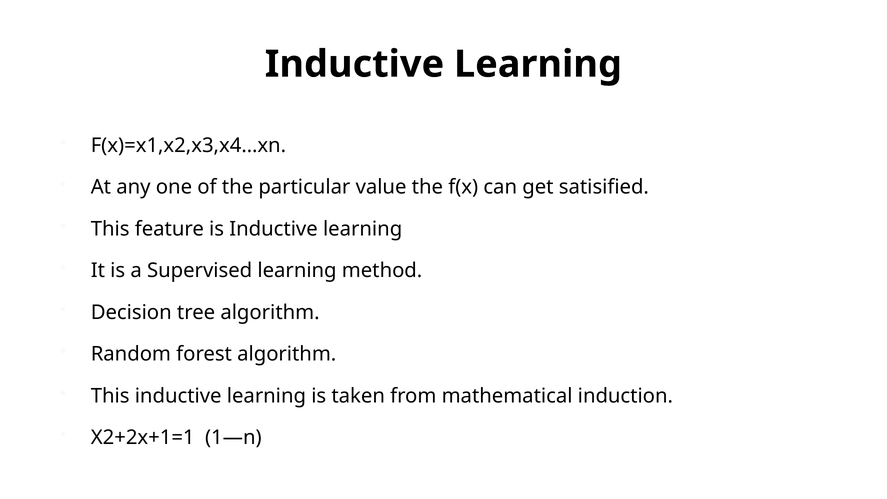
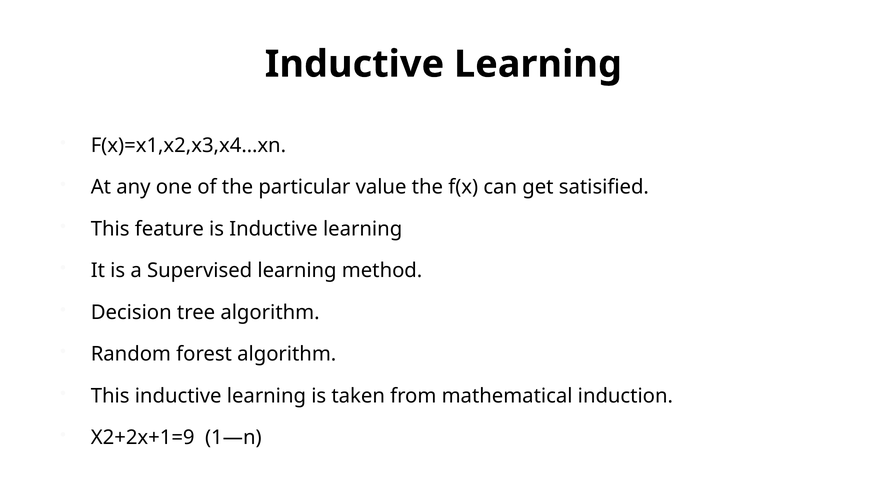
X2+2x+1=1: X2+2x+1=1 -> X2+2x+1=9
